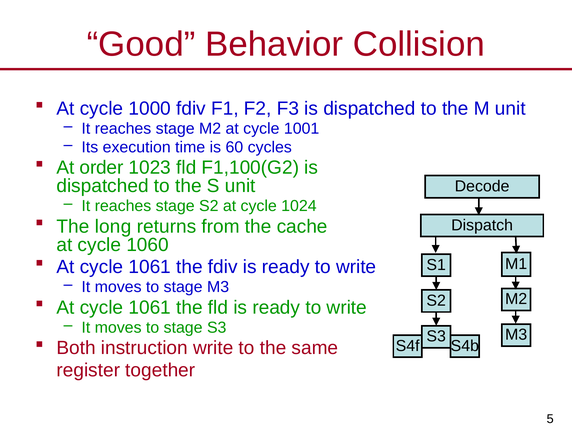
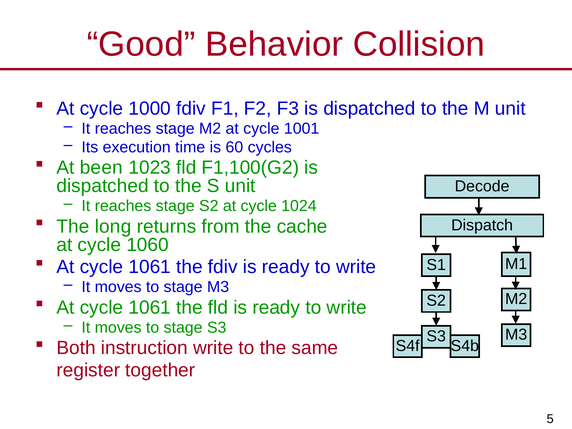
order: order -> been
